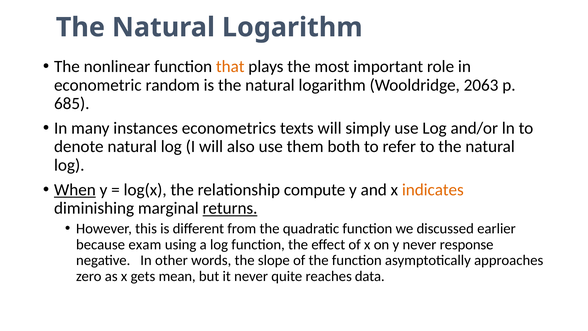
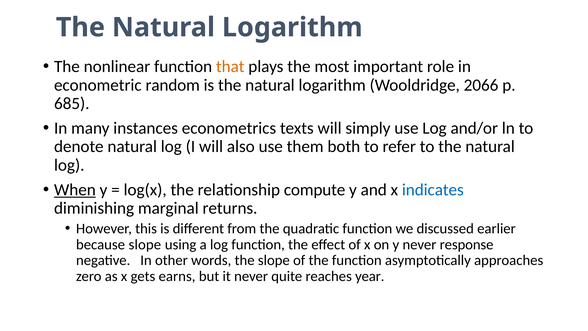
2063: 2063 -> 2066
indicates colour: orange -> blue
returns underline: present -> none
because exam: exam -> slope
mean: mean -> earns
data: data -> year
